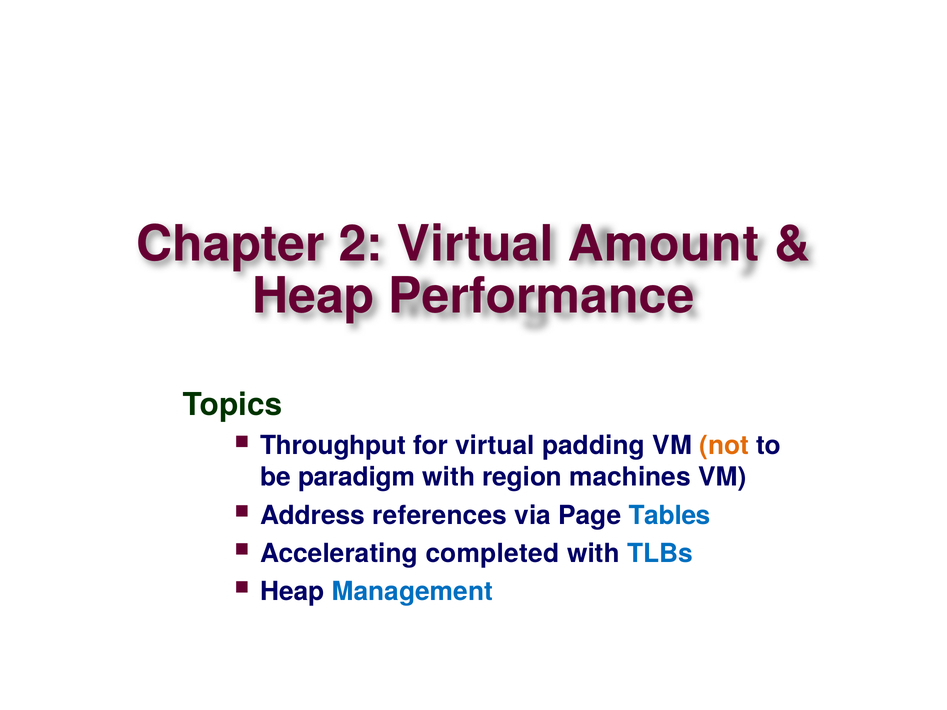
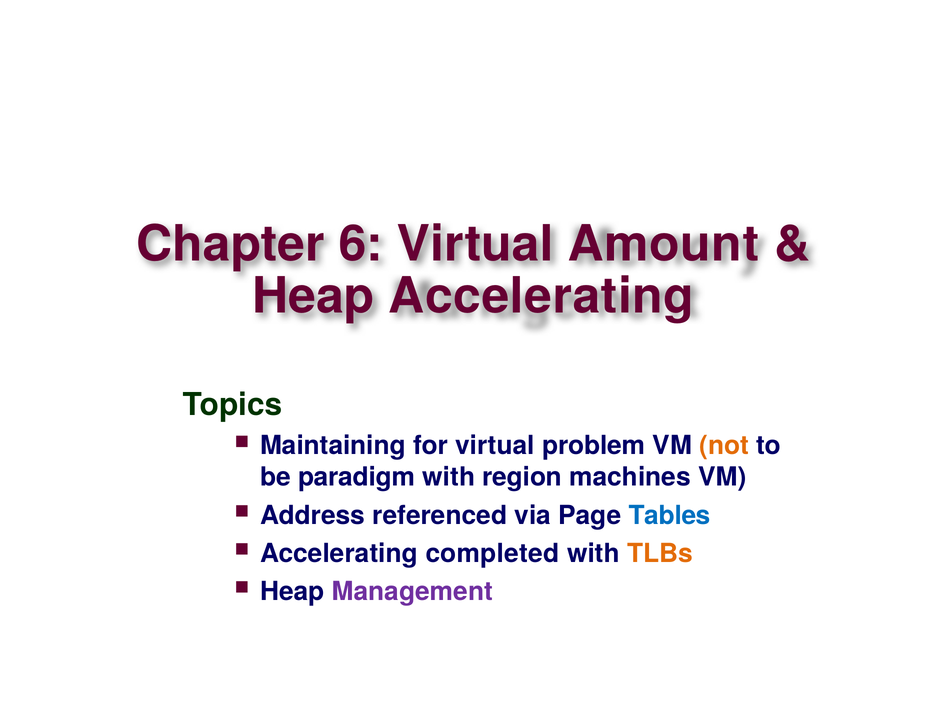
2: 2 -> 6
Heap Performance: Performance -> Accelerating
Throughput: Throughput -> Maintaining
padding: padding -> problem
references: references -> referenced
TLBs colour: blue -> orange
Management colour: blue -> purple
